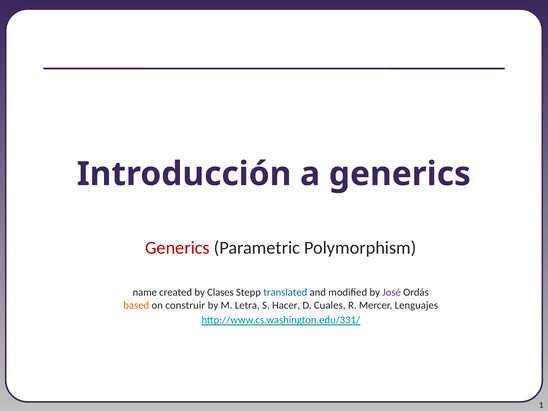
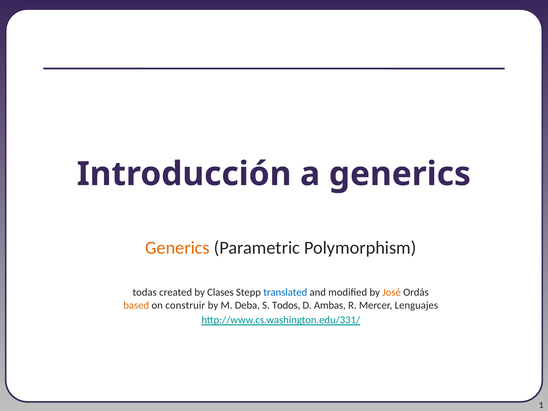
Generics at (177, 248) colour: red -> orange
name: name -> todas
José colour: purple -> orange
Letra: Letra -> Deba
Hacer: Hacer -> Todos
Cuales: Cuales -> Ambas
